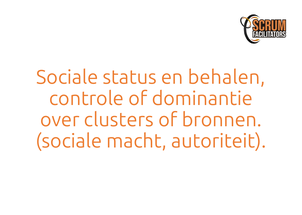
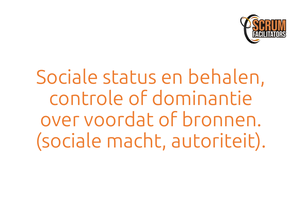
clusters: clusters -> voordat
